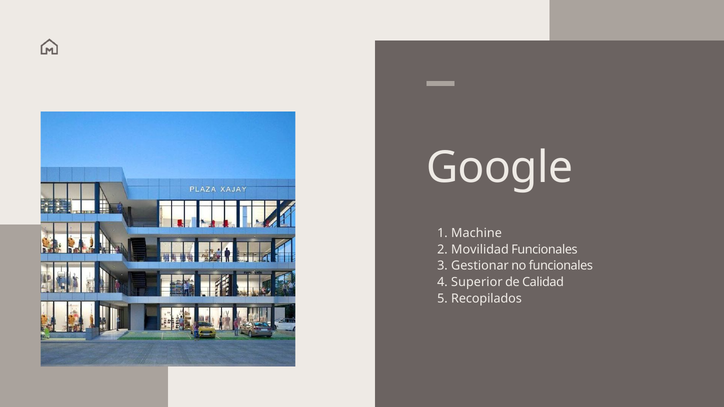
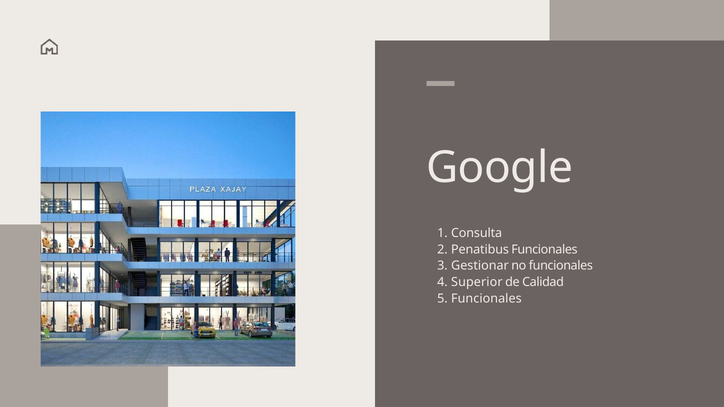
Machine: Machine -> Consulta
Movilidad: Movilidad -> Penatibus
Recopilados at (486, 299): Recopilados -> Funcionales
